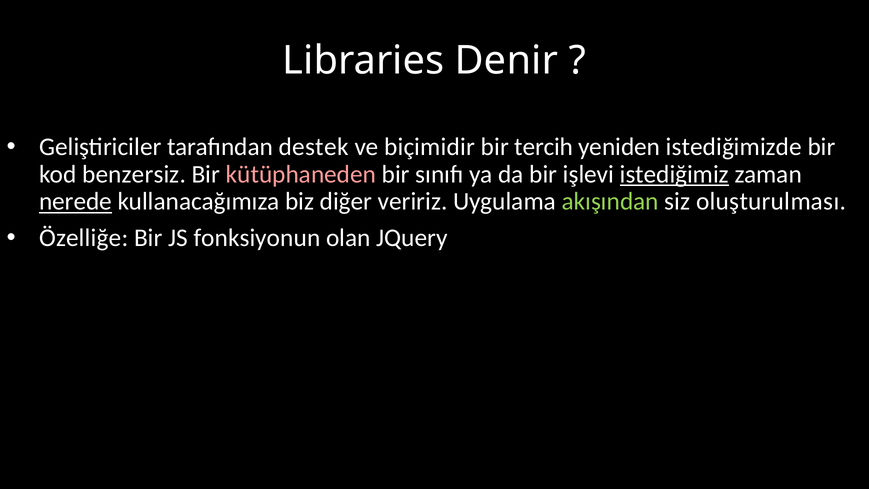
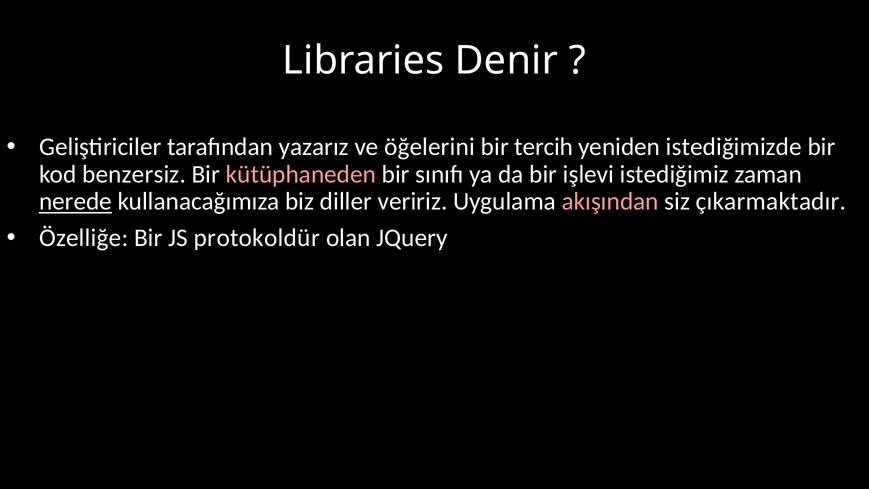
destek: destek -> yazarız
biçimidir: biçimidir -> öğelerini
istediğimiz underline: present -> none
diğer: diğer -> diller
akışından colour: light green -> pink
oluşturulması: oluşturulması -> çıkarmaktadır
fonksiyonun: fonksiyonun -> protokoldür
